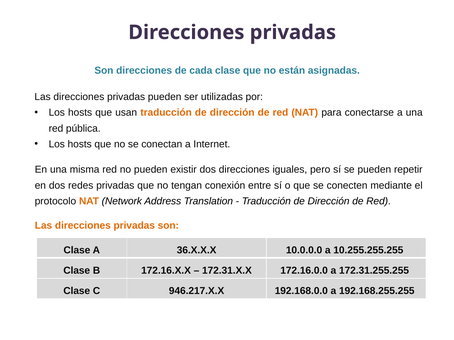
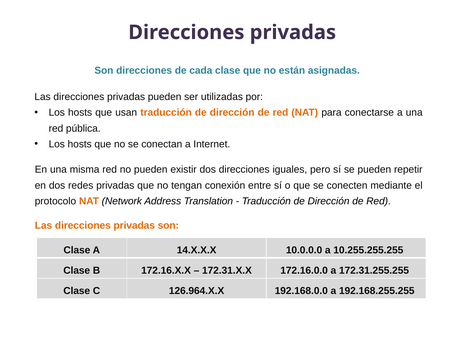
36.X.X.X: 36.X.X.X -> 14.X.X.X
946.217.X.X: 946.217.X.X -> 126.964.X.X
